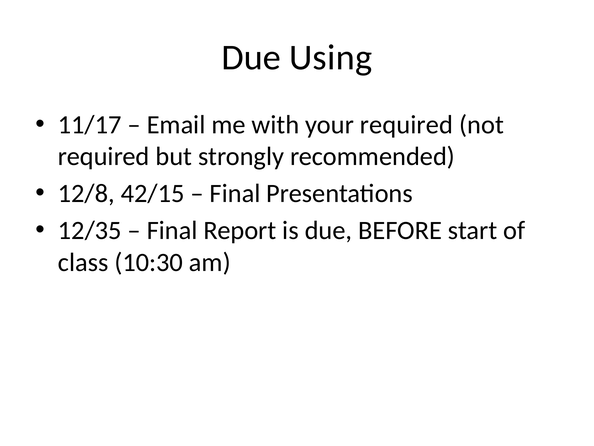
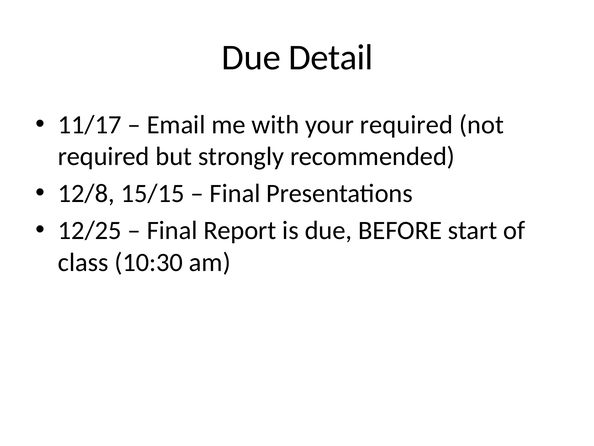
Using: Using -> Detail
42/15: 42/15 -> 15/15
12/35: 12/35 -> 12/25
